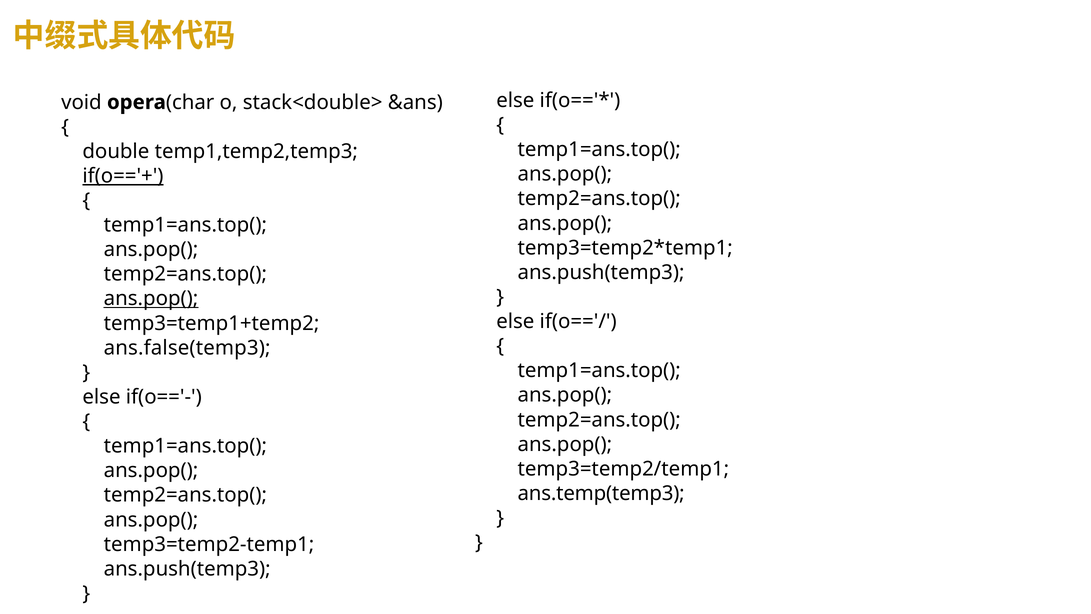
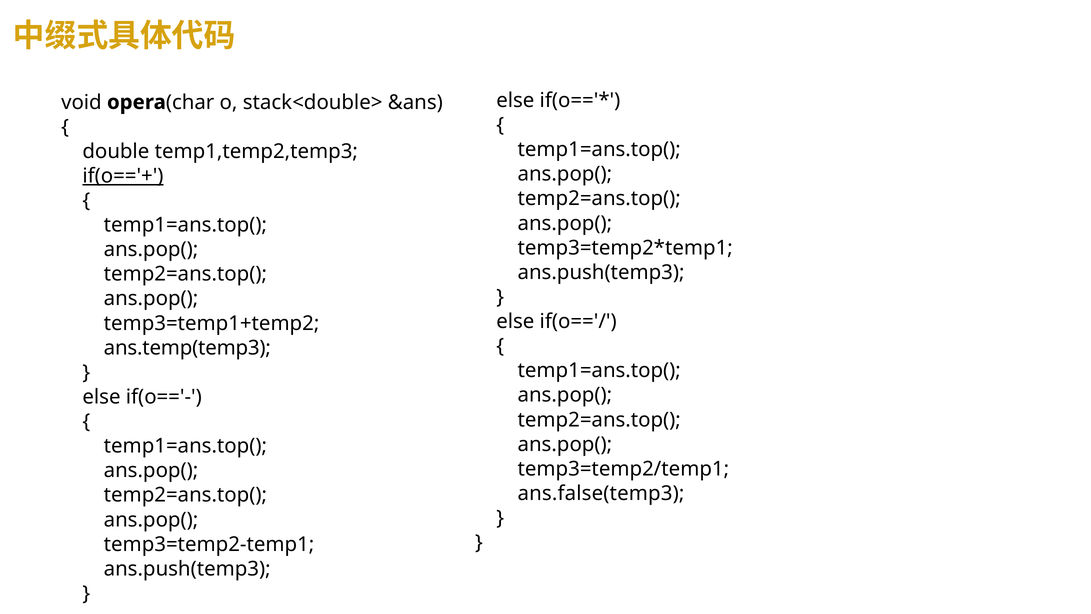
ans.pop( at (151, 299) underline: present -> none
ans.false(temp3: ans.false(temp3 -> ans.temp(temp3
ans.temp(temp3: ans.temp(temp3 -> ans.false(temp3
